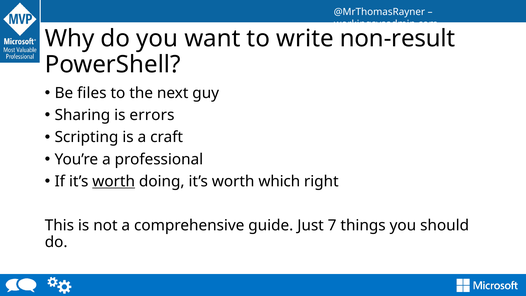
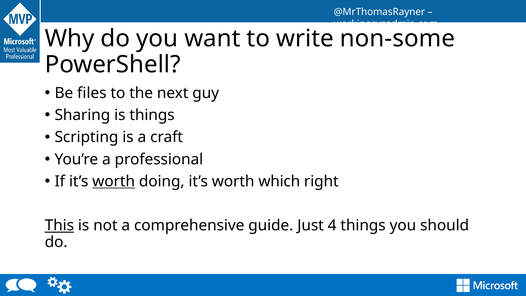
non-result: non-result -> non-some
is errors: errors -> things
This underline: none -> present
7: 7 -> 4
